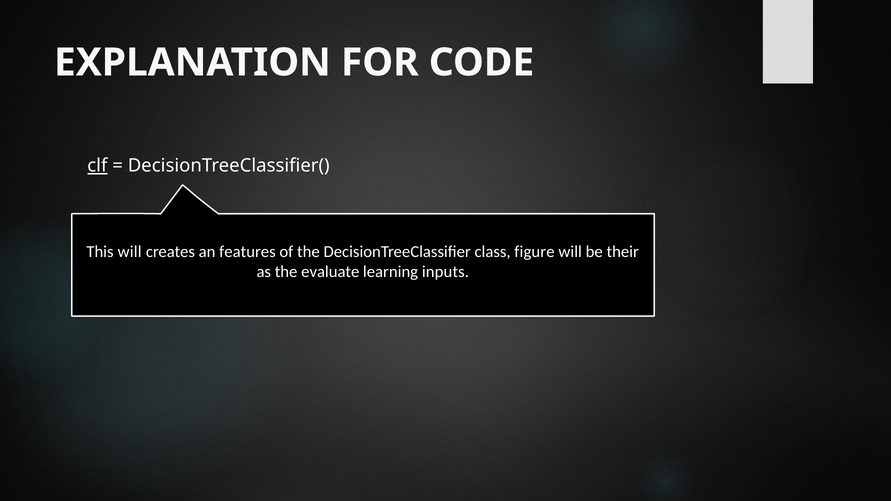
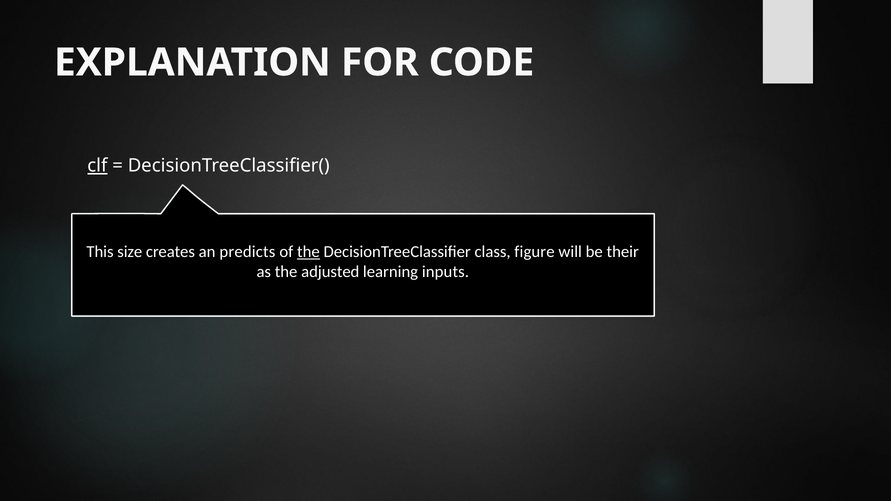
This will: will -> size
features: features -> predicts
the at (308, 252) underline: none -> present
evaluate: evaluate -> adjusted
